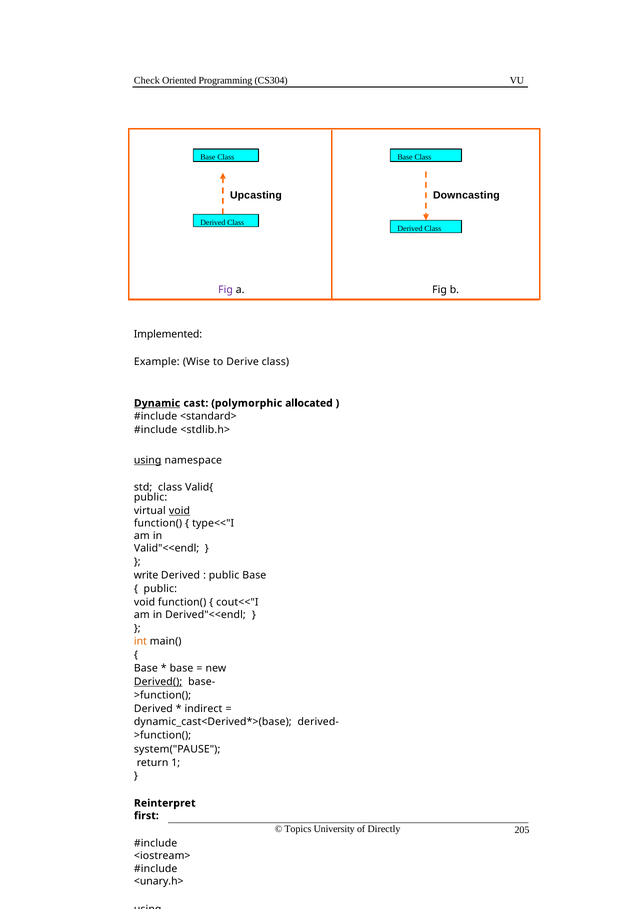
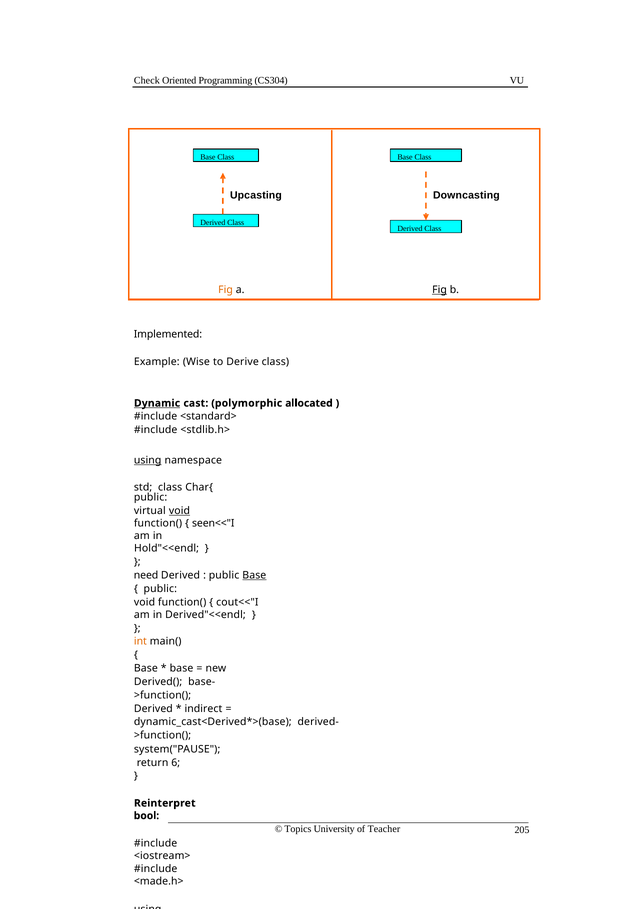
Fig at (226, 290) colour: purple -> orange
Fig at (440, 290) underline: none -> present
Valid{: Valid{ -> Char{
type<<"I: type<<"I -> seen<<"I
Valid"<<endl: Valid"<<endl -> Hold"<<endl
write: write -> need
Base at (254, 576) underline: none -> present
Derived( underline: present -> none
1: 1 -> 6
first: first -> bool
Directly: Directly -> Teacher
<unary.h>: <unary.h> -> <made.h>
